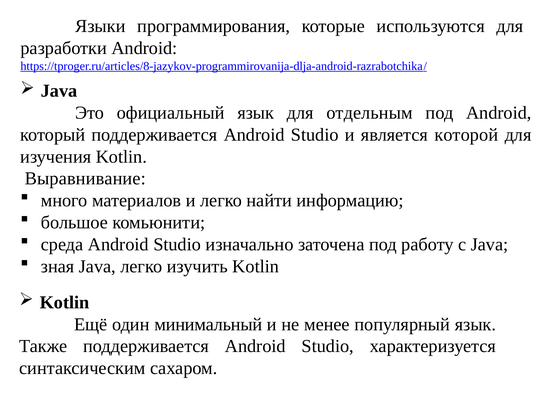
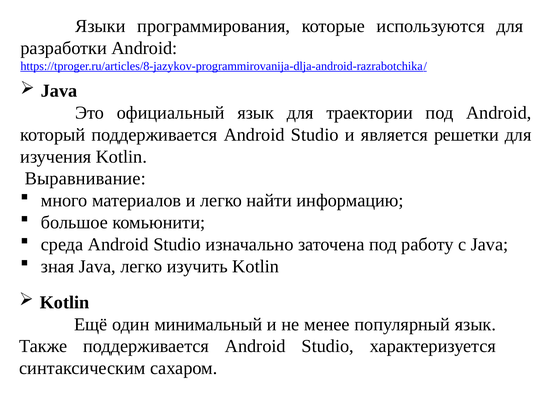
отдельным: отдельным -> траектории
которой: которой -> решетки
